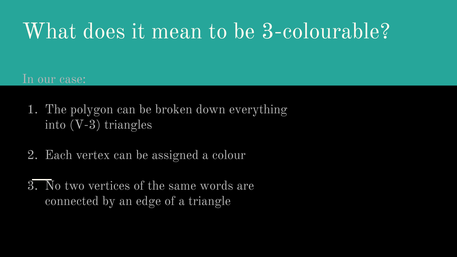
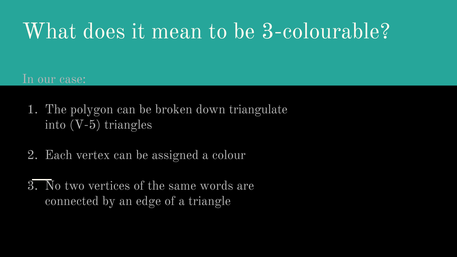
everything: everything -> triangulate
V-3: V-3 -> V-5
